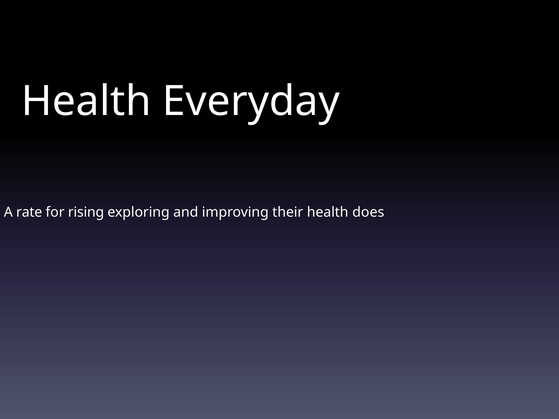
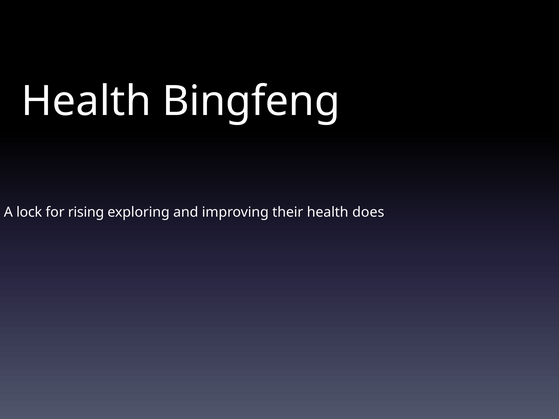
Everyday: Everyday -> Bingfeng
rate: rate -> lock
